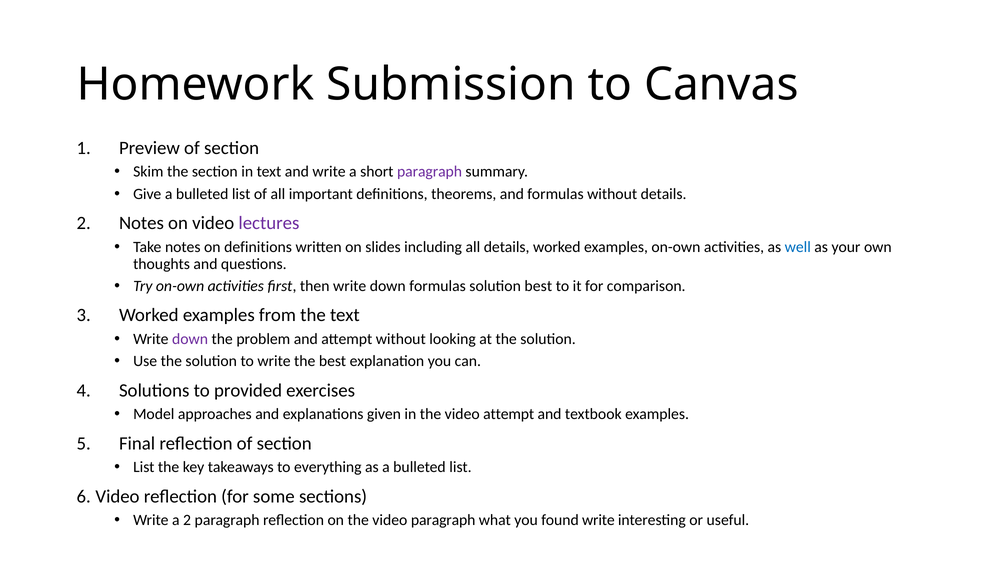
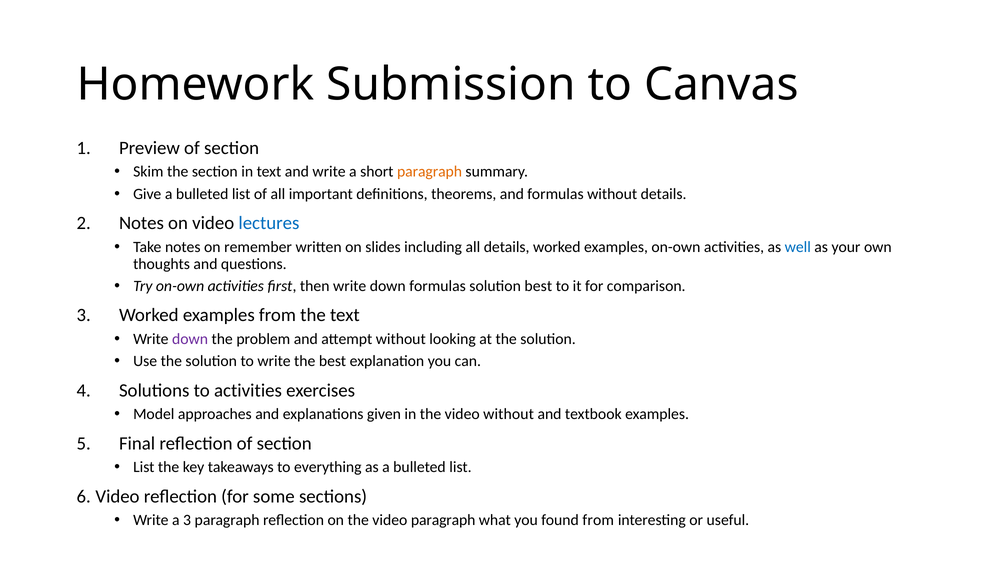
paragraph at (430, 172) colour: purple -> orange
lectures colour: purple -> blue
on definitions: definitions -> remember
to provided: provided -> activities
video attempt: attempt -> without
a 2: 2 -> 3
found write: write -> from
